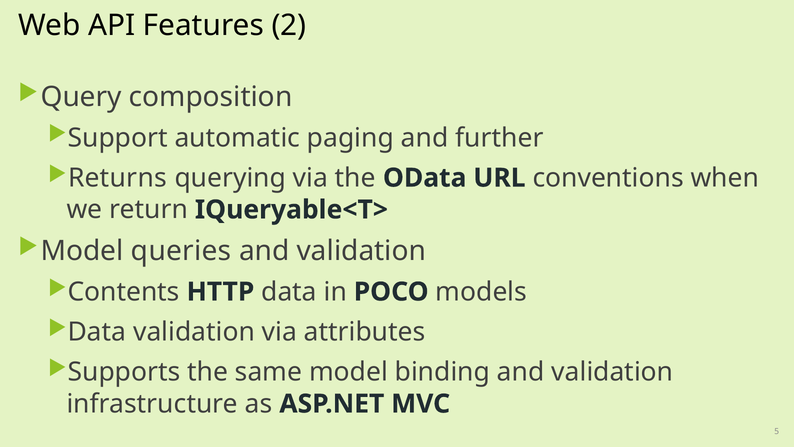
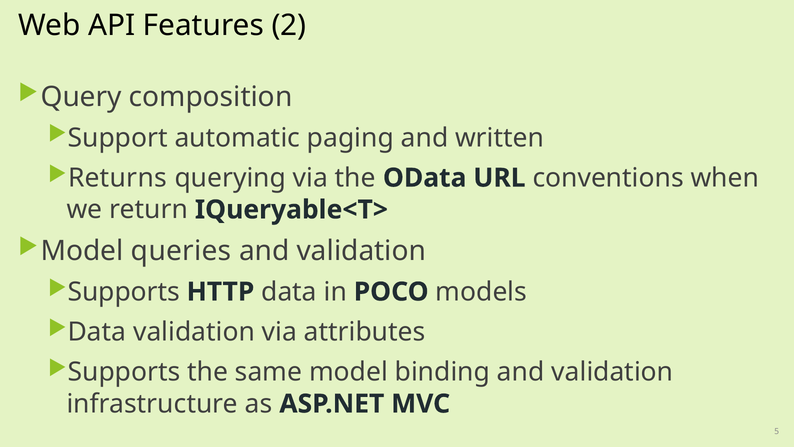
further: further -> written
Contents at (124, 292): Contents -> Supports
